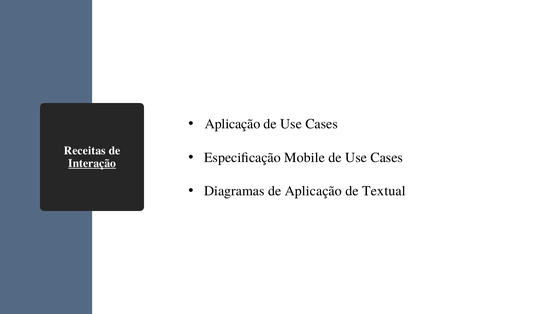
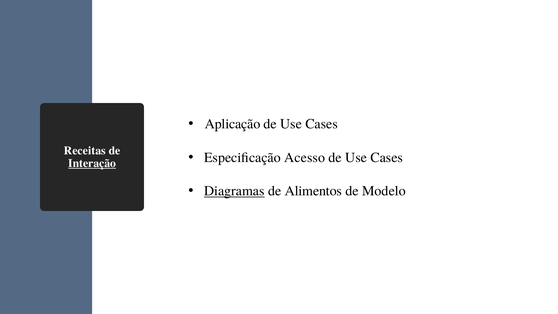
Mobile: Mobile -> Acesso
Diagramas underline: none -> present
de Aplicação: Aplicação -> Alimentos
Textual: Textual -> Modelo
